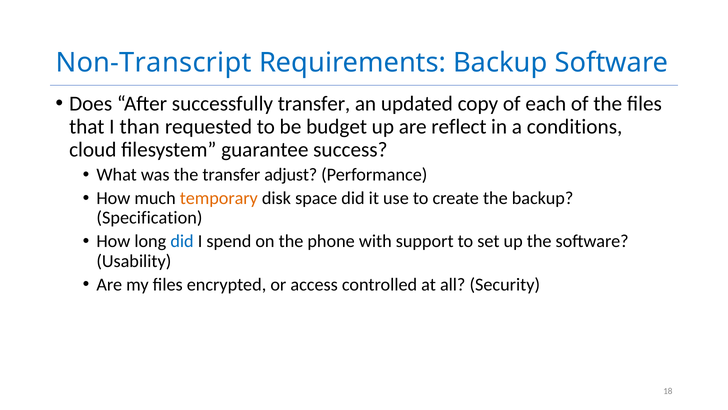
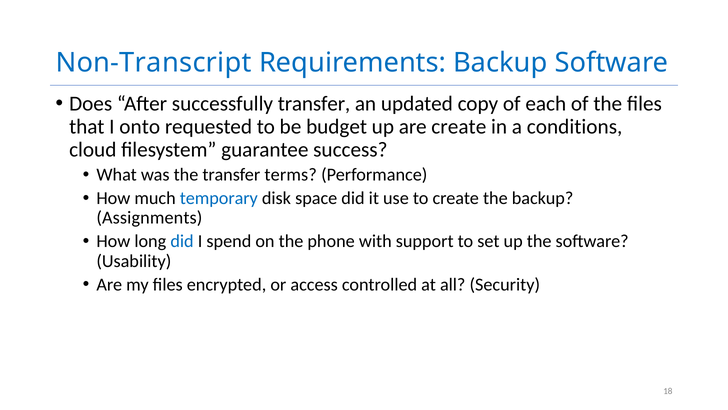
than: than -> onto
are reflect: reflect -> create
adjust: adjust -> terms
temporary colour: orange -> blue
Specification: Specification -> Assignments
